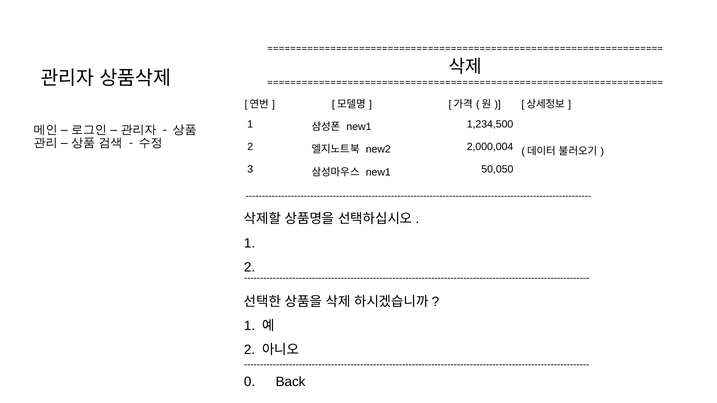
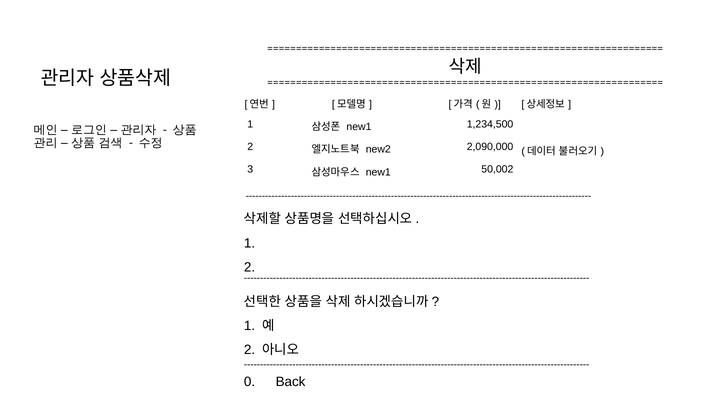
2,000,004: 2,000,004 -> 2,090,000
50,050: 50,050 -> 50,002
